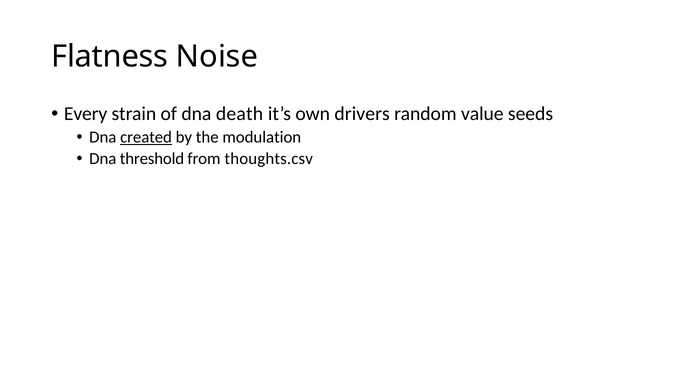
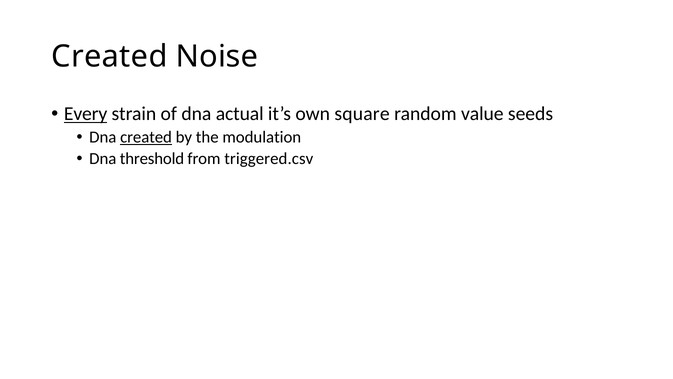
Flatness at (110, 57): Flatness -> Created
Every underline: none -> present
death: death -> actual
drivers: drivers -> square
thoughts.csv: thoughts.csv -> triggered.csv
